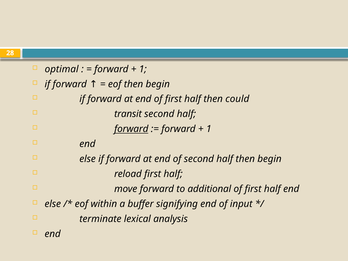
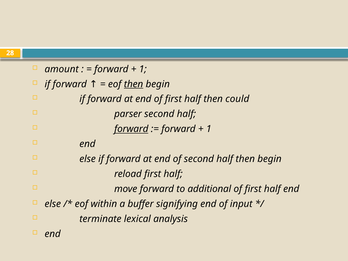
optimal: optimal -> amount
then at (134, 84) underline: none -> present
transit: transit -> parser
